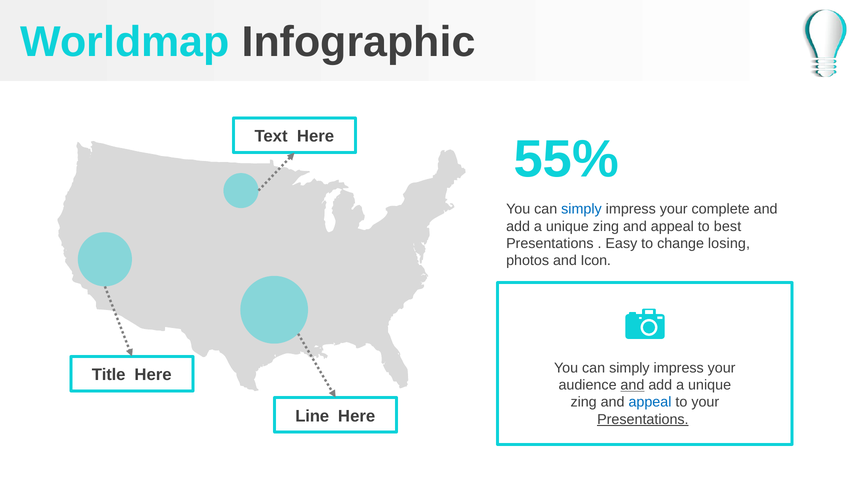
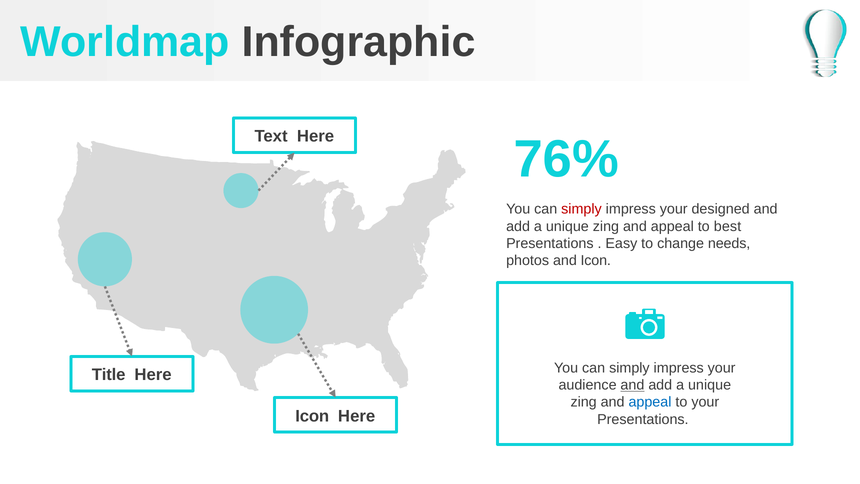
55%: 55% -> 76%
simply at (581, 209) colour: blue -> red
complete: complete -> designed
losing: losing -> needs
Line at (312, 416): Line -> Icon
Presentations at (643, 419) underline: present -> none
